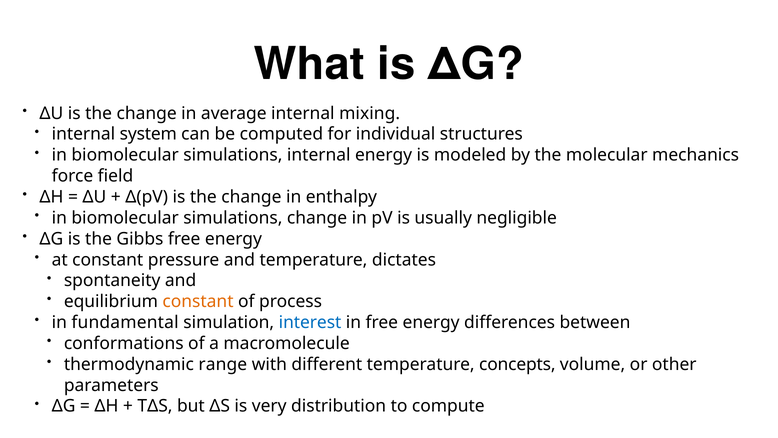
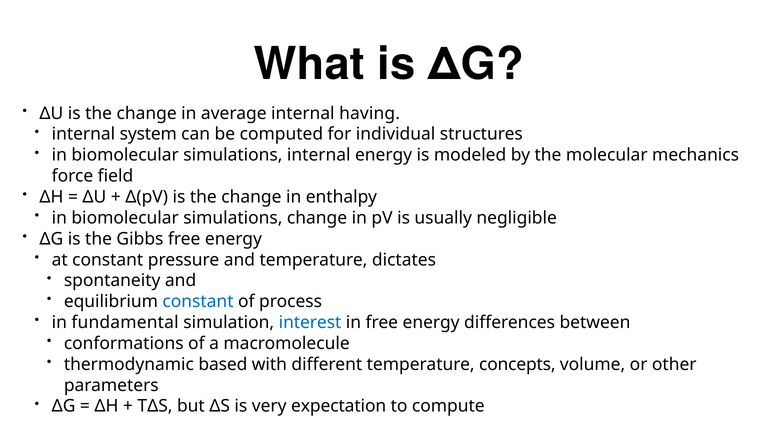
mixing: mixing -> having
constant at (198, 301) colour: orange -> blue
range: range -> based
distribution: distribution -> expectation
